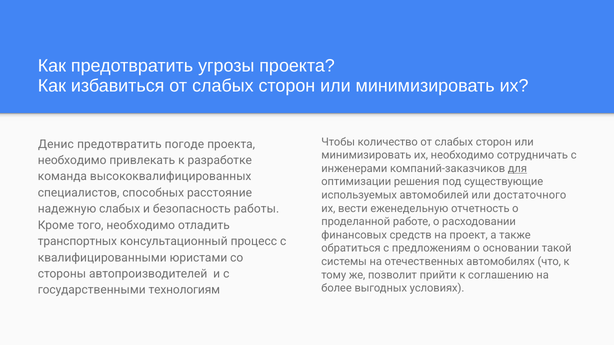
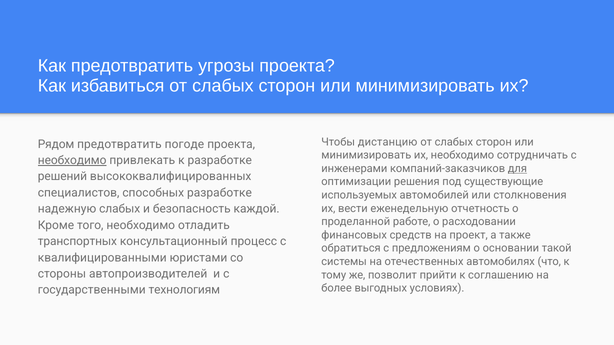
количество: количество -> дистанцию
Денис: Денис -> Рядом
необходимо at (72, 161) underline: none -> present
команда: команда -> решений
способных расстояние: расстояние -> разработке
достаточного: достаточного -> столкновения
работы: работы -> каждой
